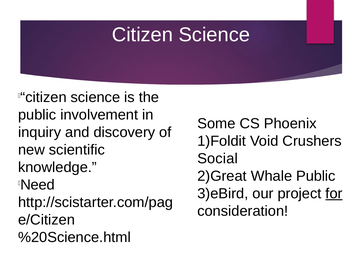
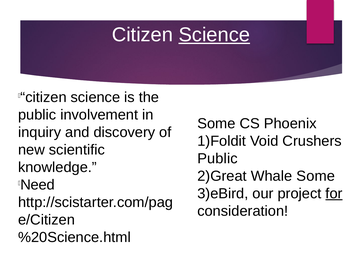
Science at (214, 35) underline: none -> present
Social at (218, 159): Social -> Public
Whale Public: Public -> Some
